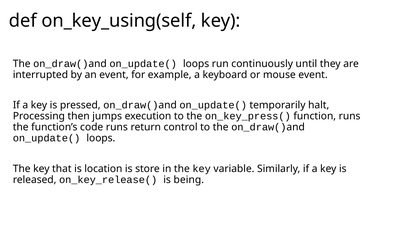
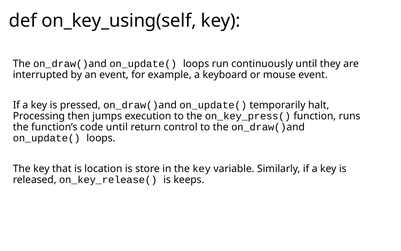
code runs: runs -> until
being: being -> keeps
